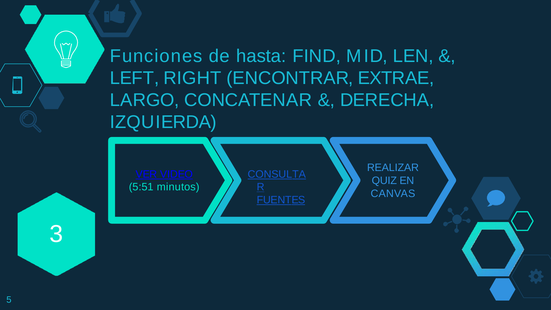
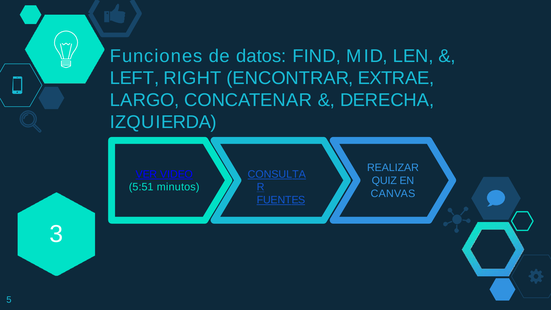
hasta: hasta -> datos
